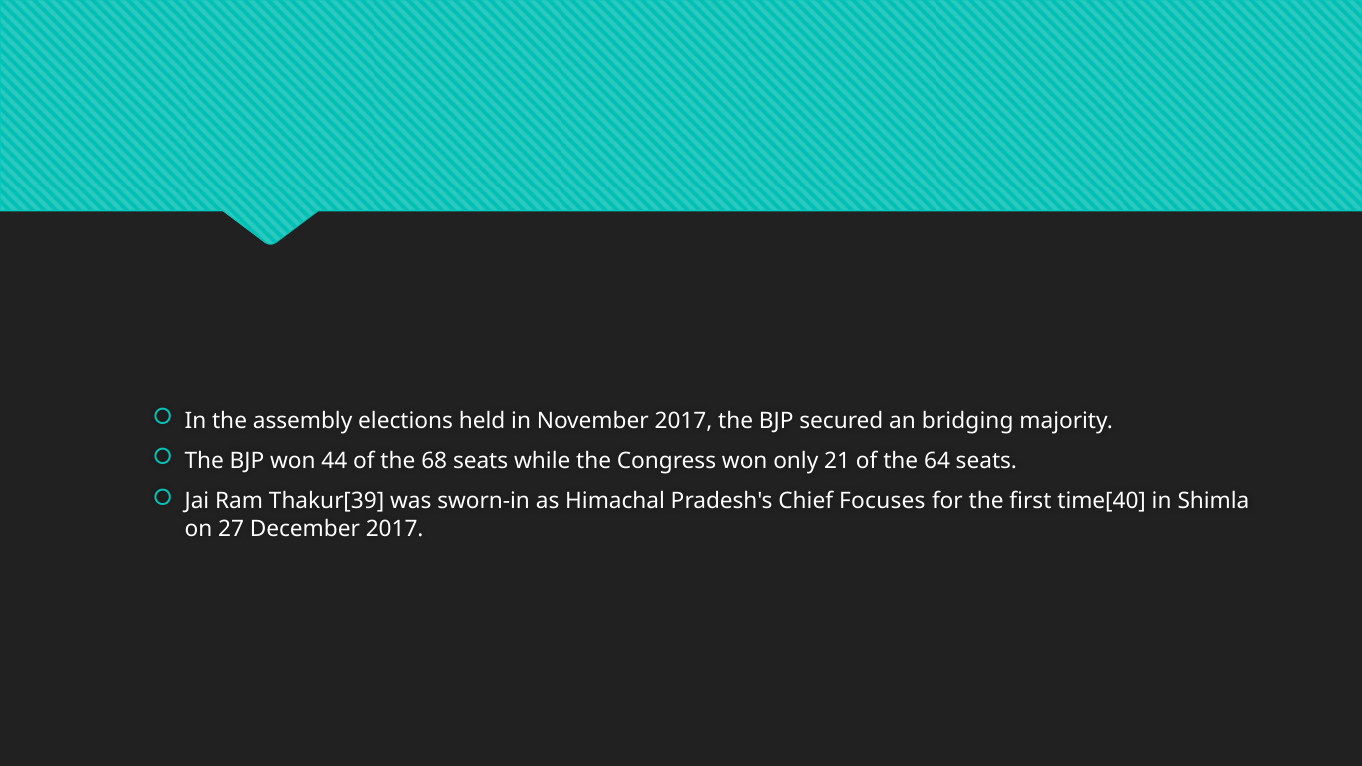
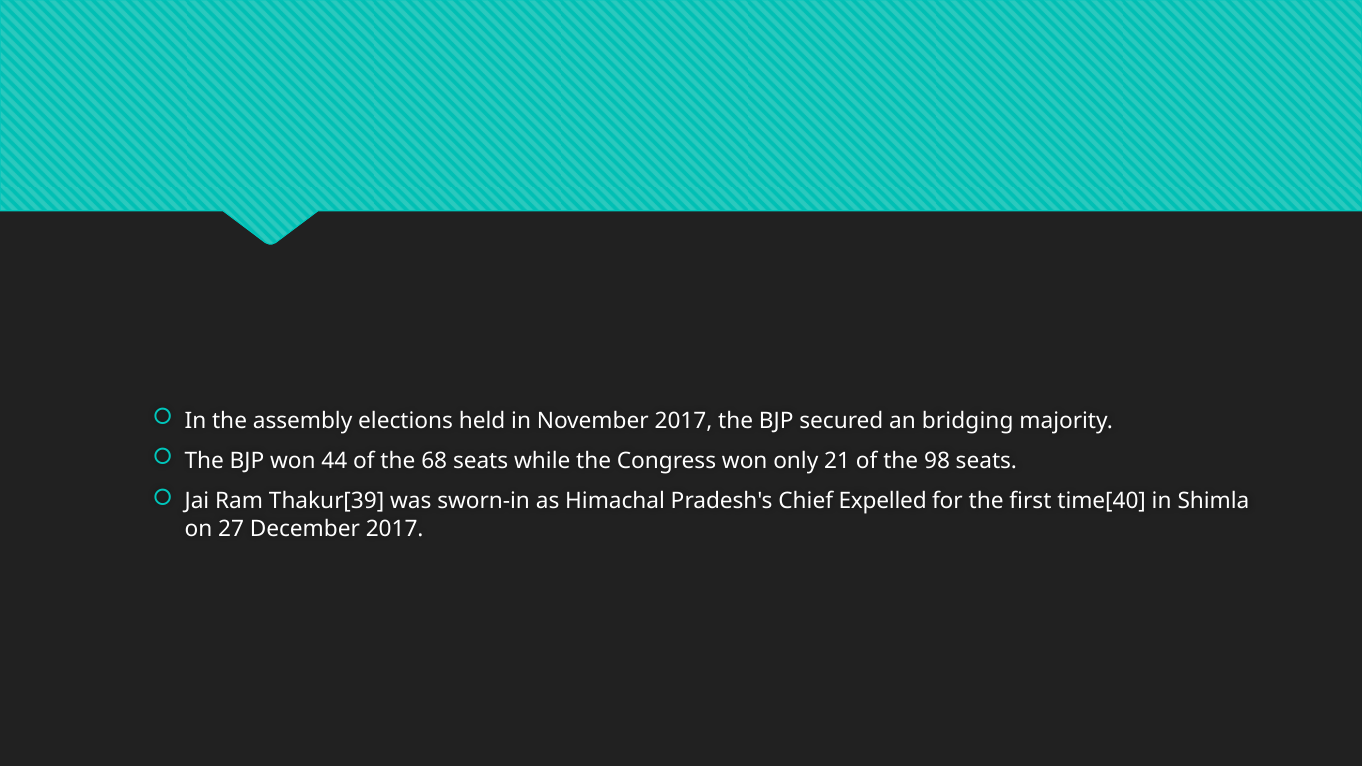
64: 64 -> 98
Focuses: Focuses -> Expelled
